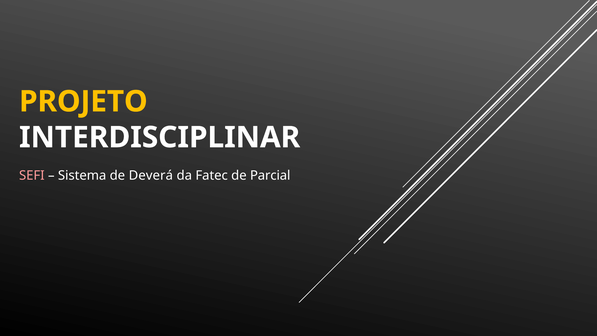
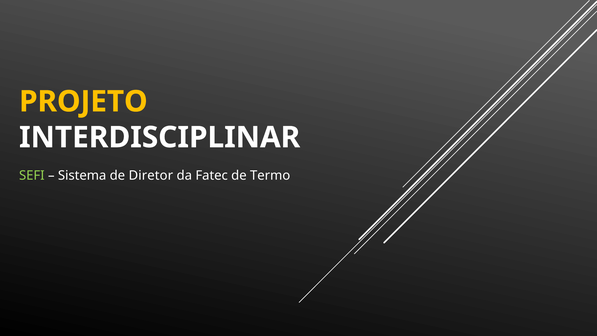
SEFI colour: pink -> light green
Deverá: Deverá -> Diretor
Parcial: Parcial -> Termo
